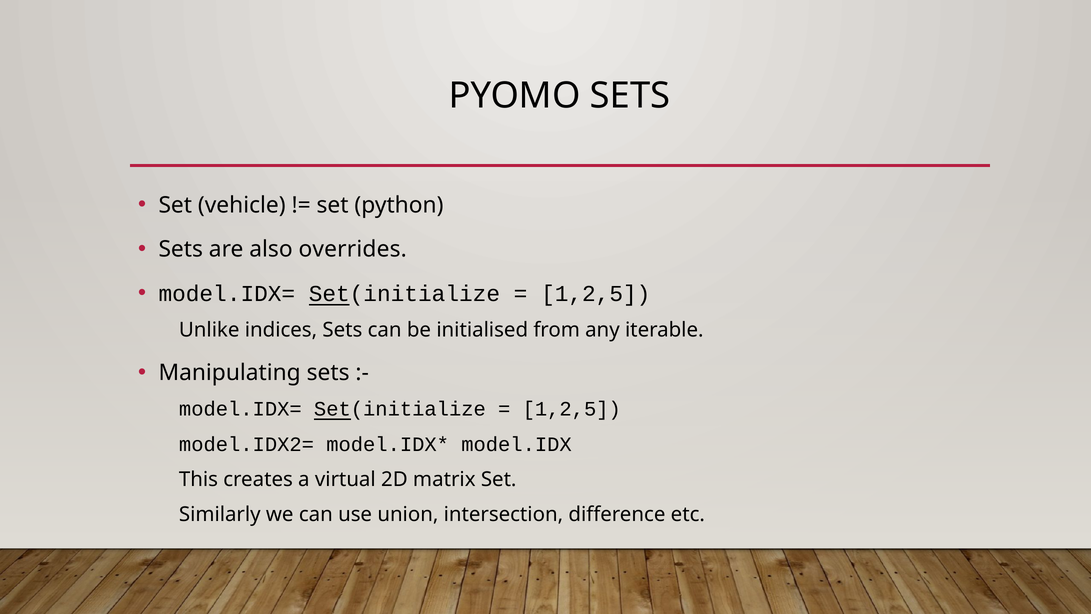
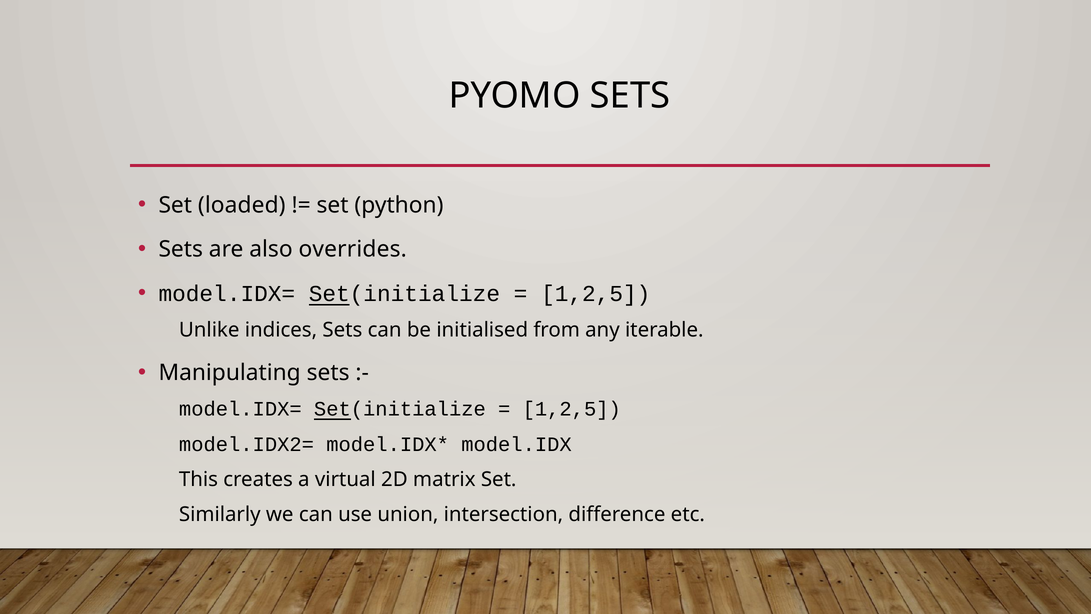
vehicle: vehicle -> loaded
